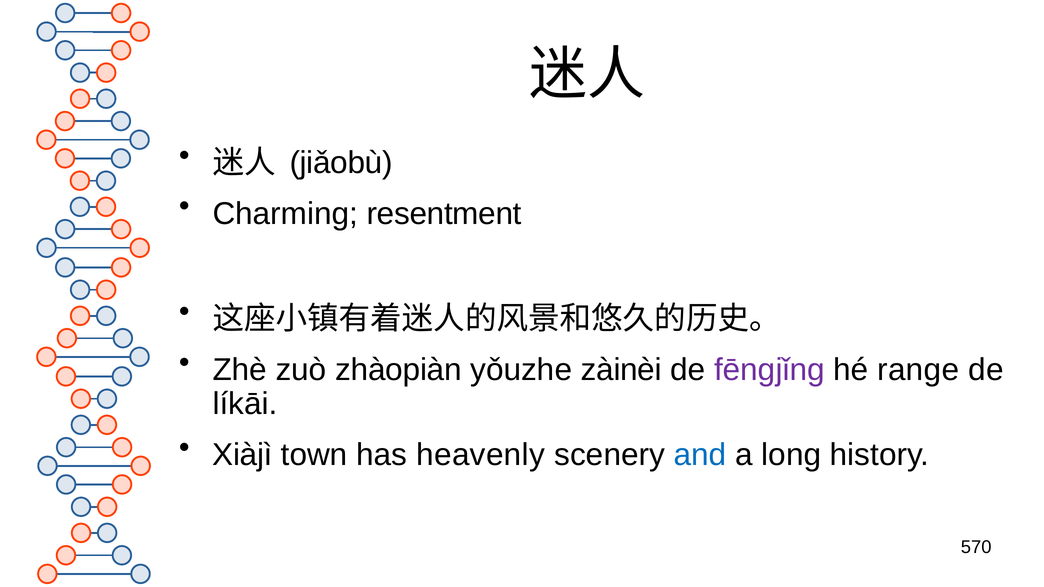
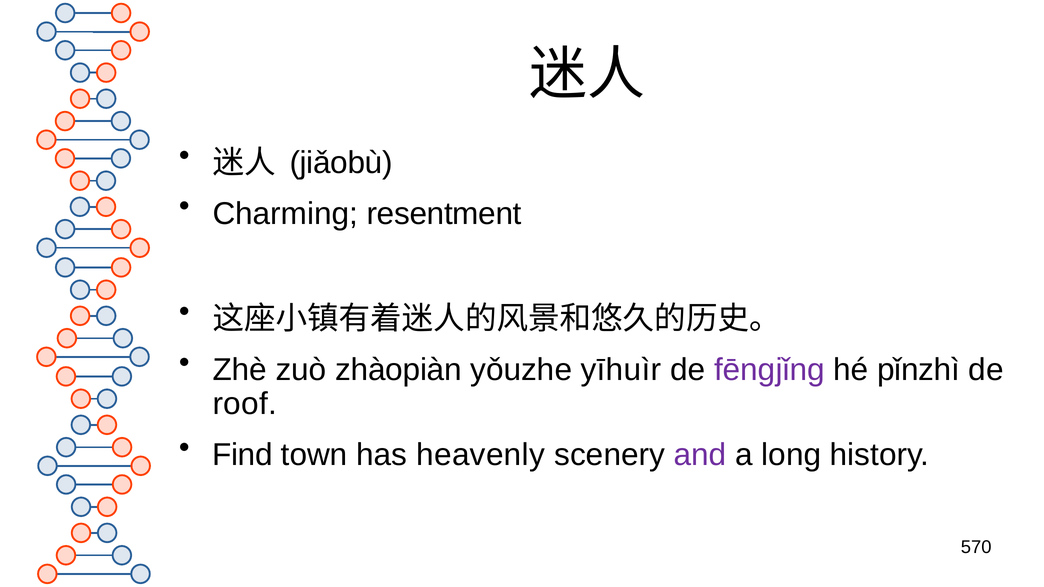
zàinèi: zàinèi -> yīhuìr
range: range -> pǐnzhì
líkāi: líkāi -> roof
Xiàjì: Xiàjì -> Find
and colour: blue -> purple
